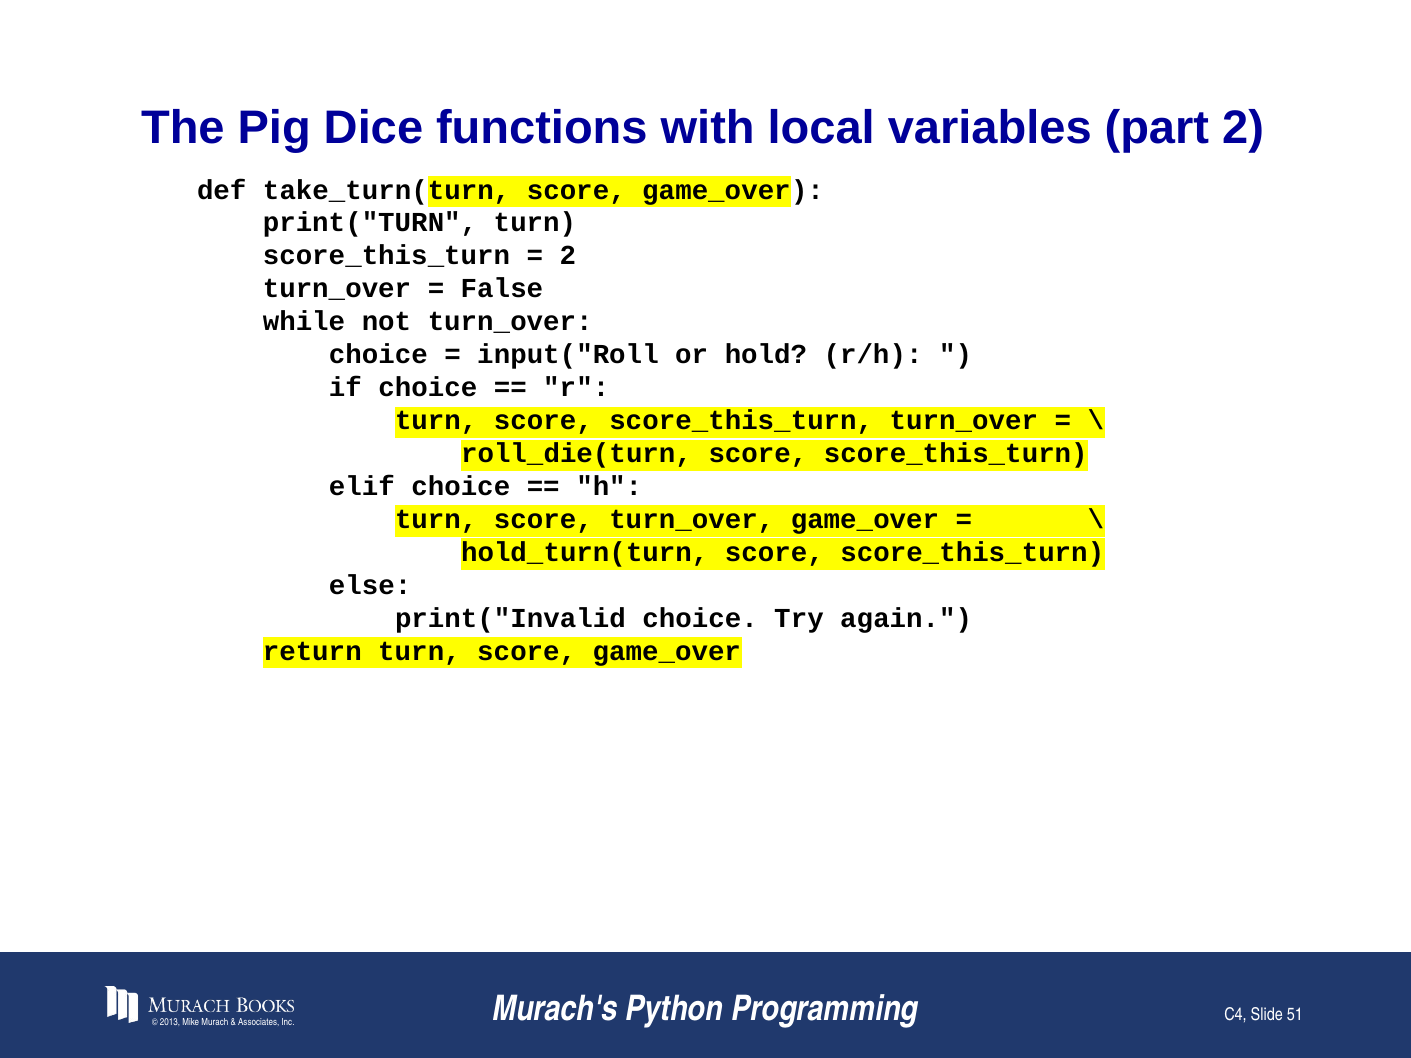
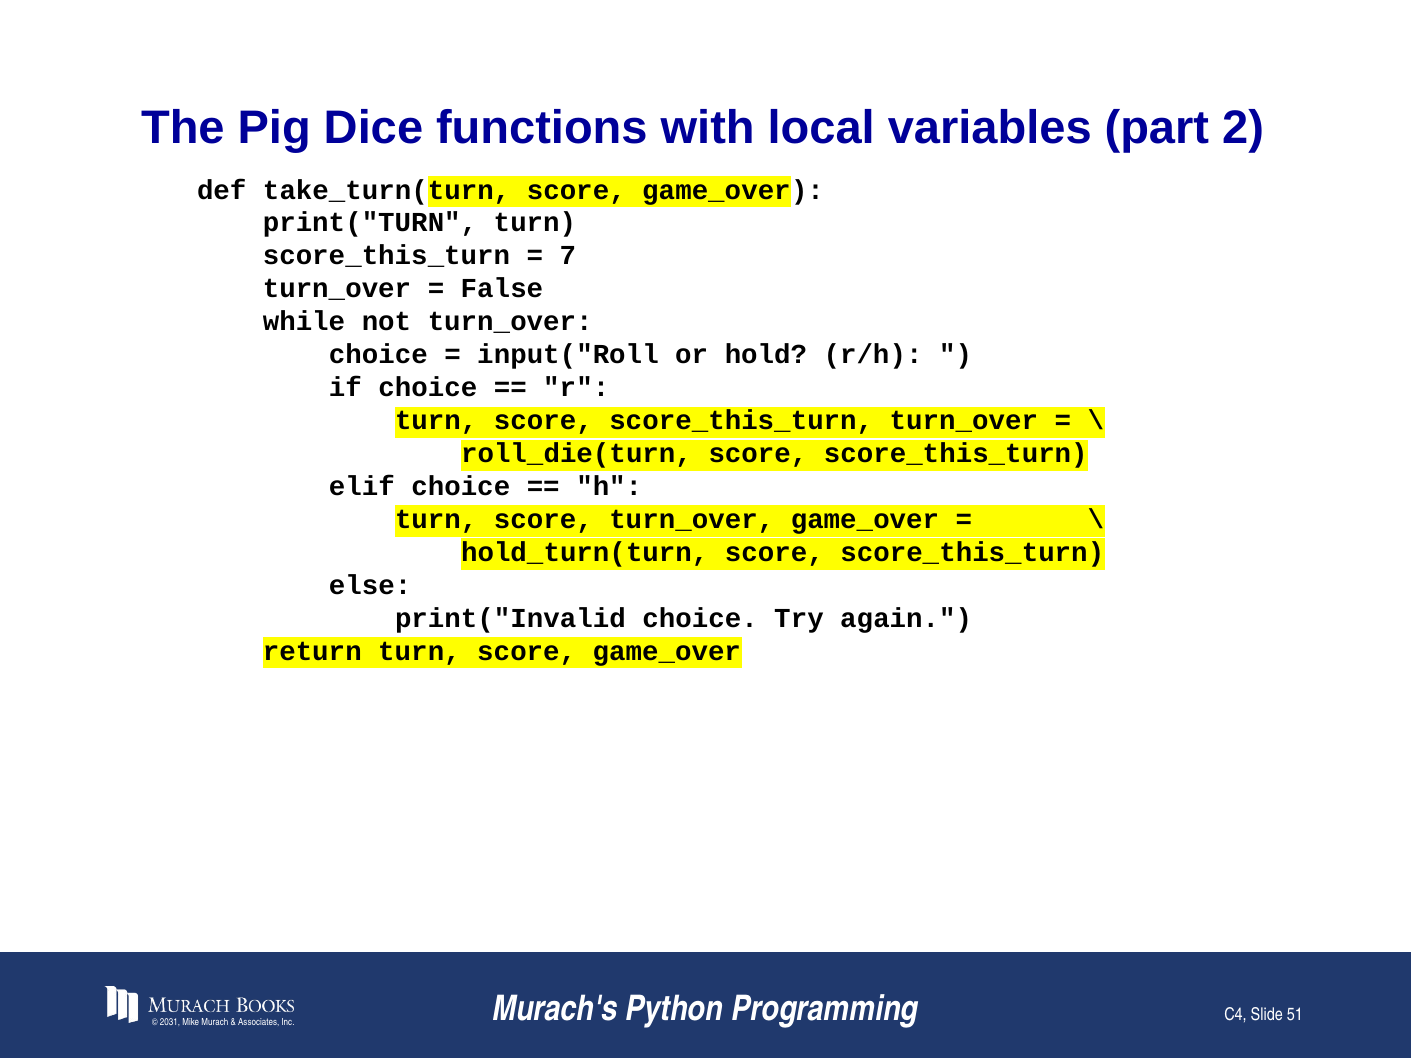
2 at (568, 256): 2 -> 7
2013: 2013 -> 2031
